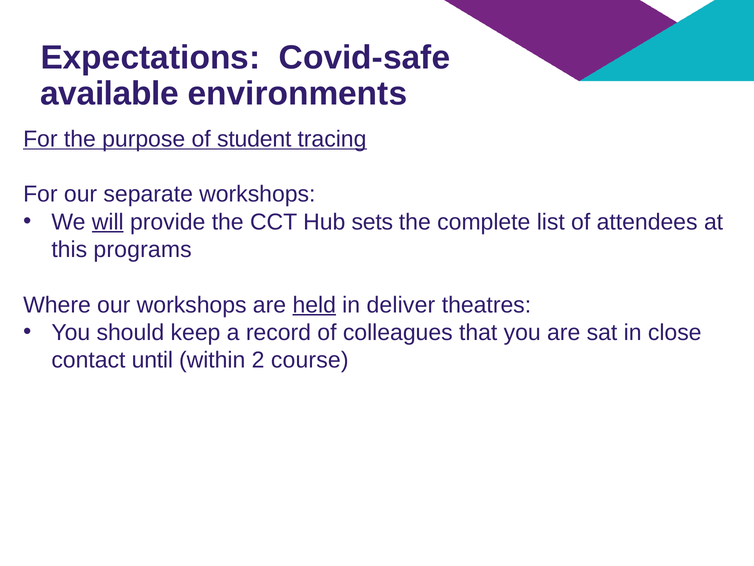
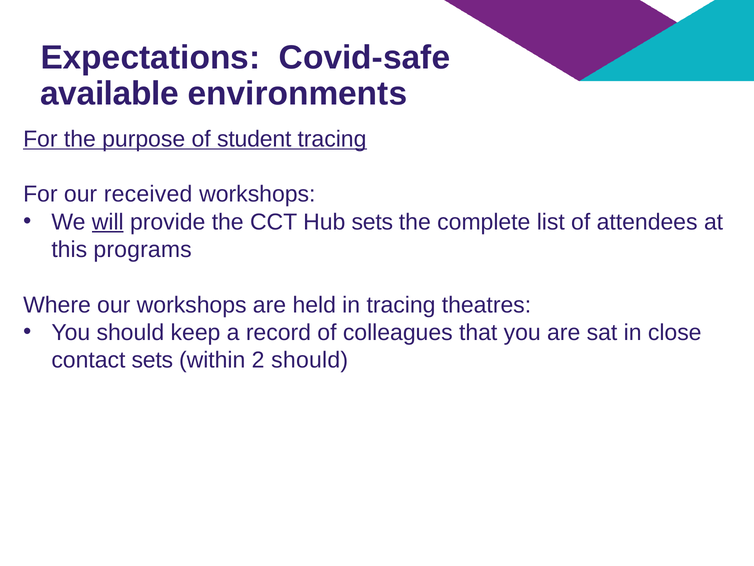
separate: separate -> received
held underline: present -> none
in deliver: deliver -> tracing
contact until: until -> sets
2 course: course -> should
